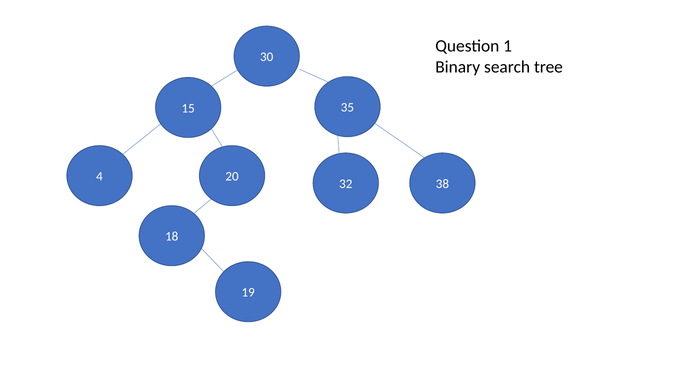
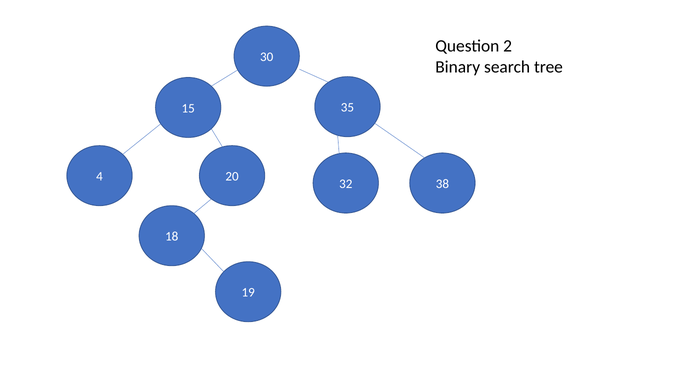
1: 1 -> 2
